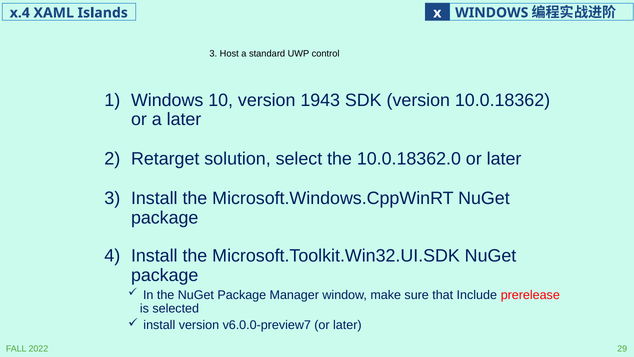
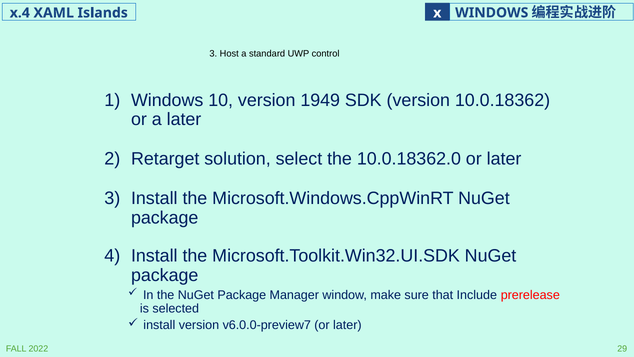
1943: 1943 -> 1949
